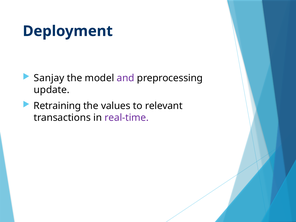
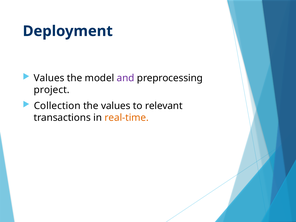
Sanjay at (49, 78): Sanjay -> Values
update: update -> project
Retraining: Retraining -> Collection
real-time colour: purple -> orange
